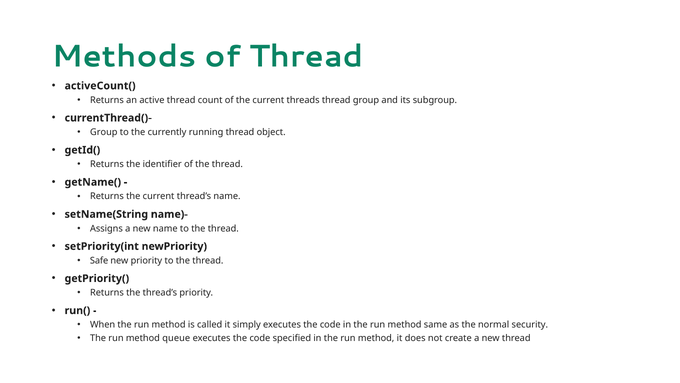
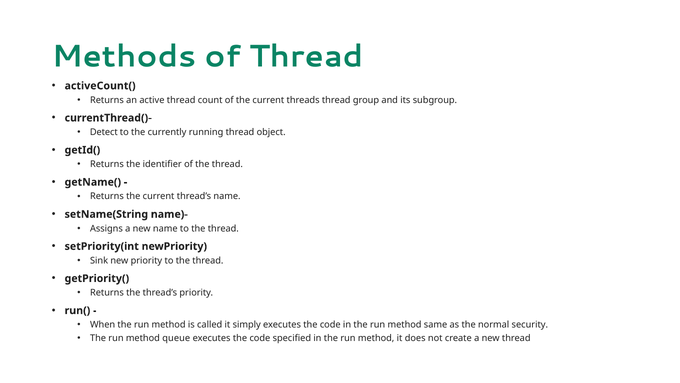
Group at (104, 132): Group -> Detect
Safe: Safe -> Sink
